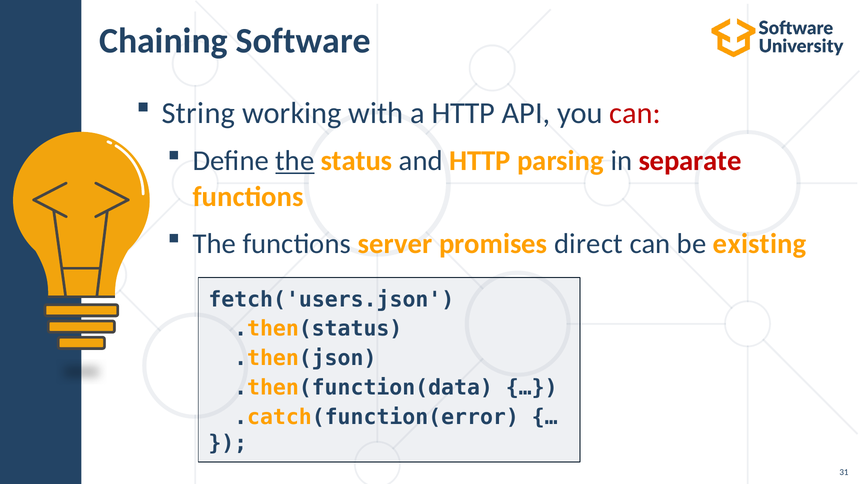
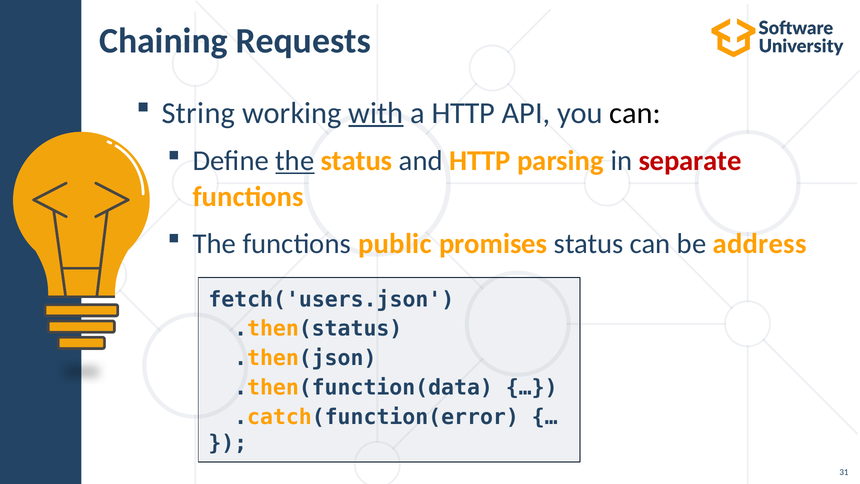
Software: Software -> Requests
with underline: none -> present
can at (635, 113) colour: red -> black
server: server -> public
promises direct: direct -> status
existing: existing -> address
